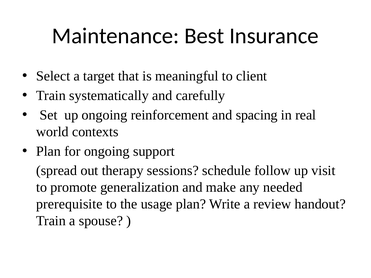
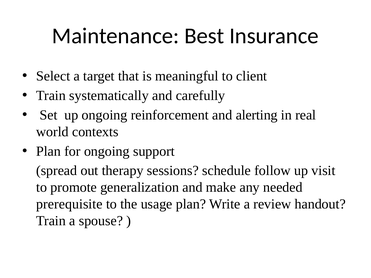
spacing: spacing -> alerting
